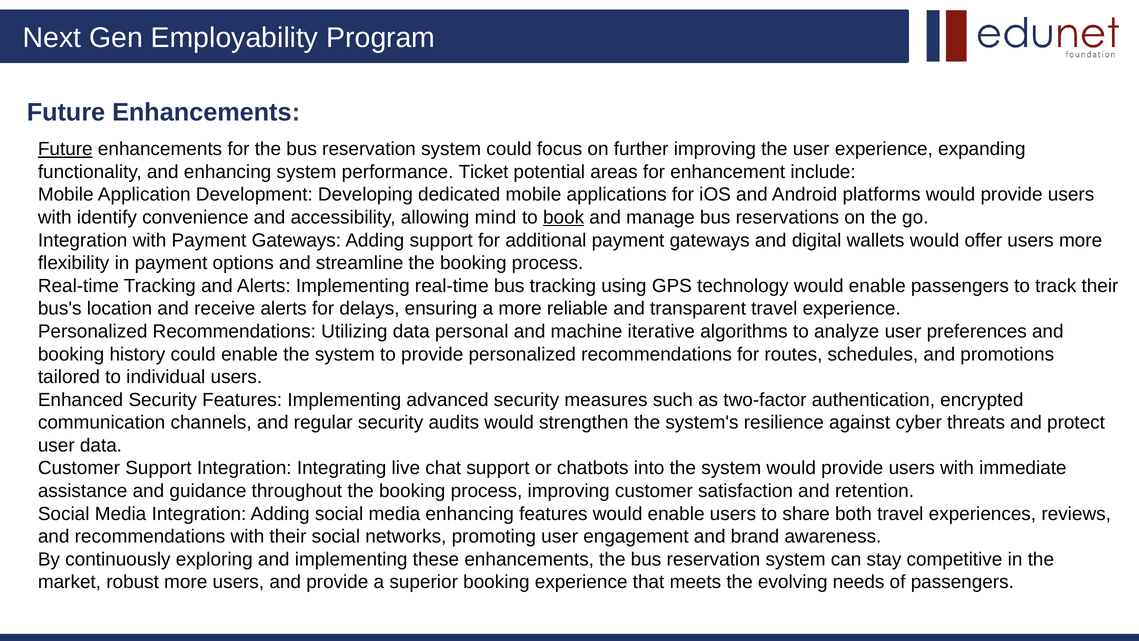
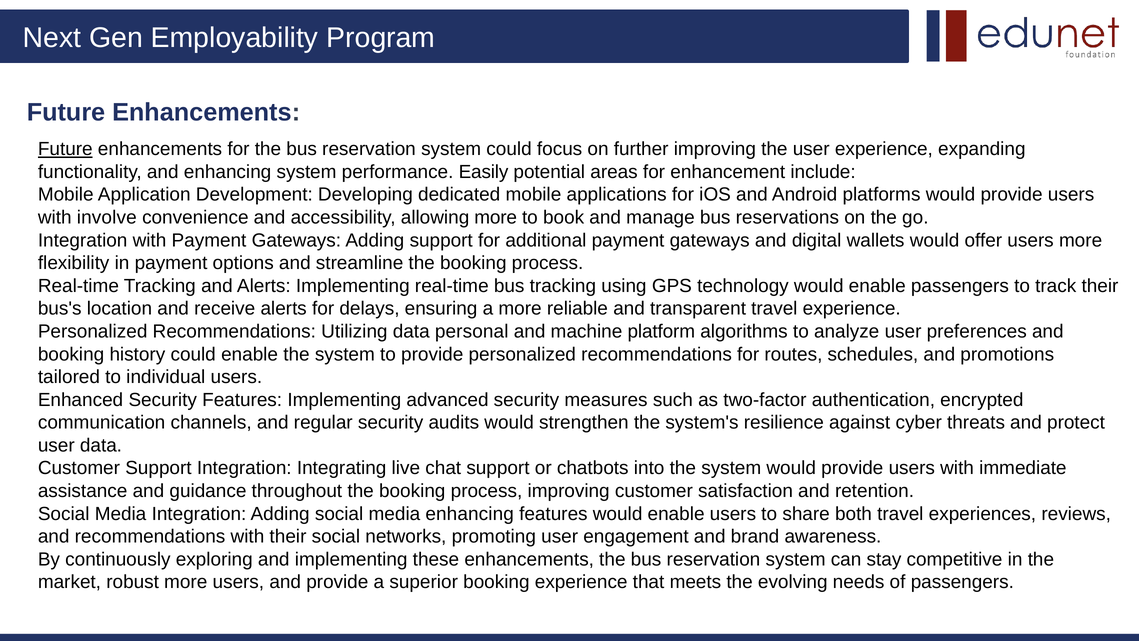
Ticket: Ticket -> Easily
identify: identify -> involve
allowing mind: mind -> more
book underline: present -> none
iterative: iterative -> platform
